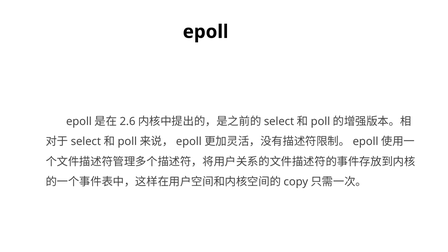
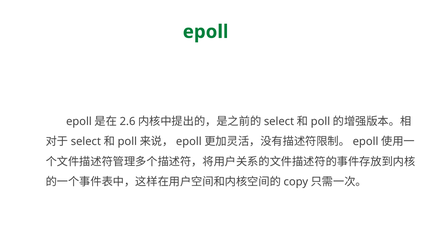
epoll colour: black -> green
